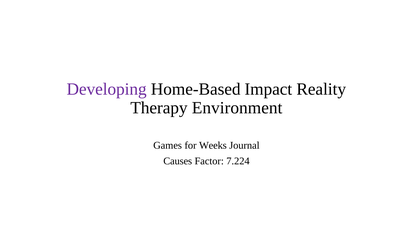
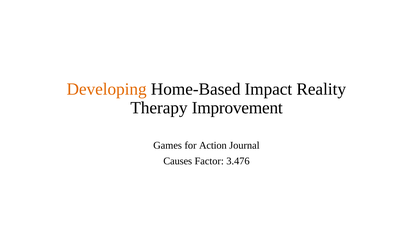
Developing colour: purple -> orange
Environment: Environment -> Improvement
Weeks: Weeks -> Action
7.224: 7.224 -> 3.476
